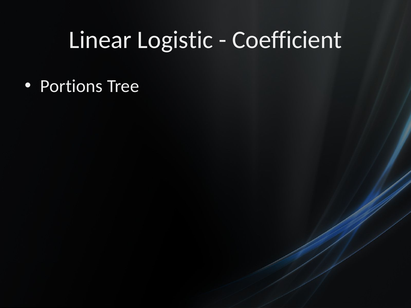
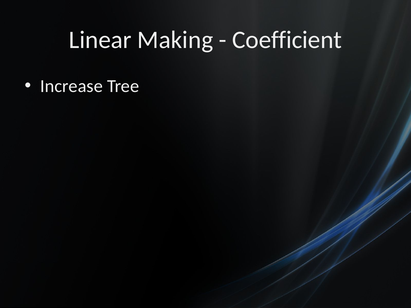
Logistic: Logistic -> Making
Portions: Portions -> Increase
